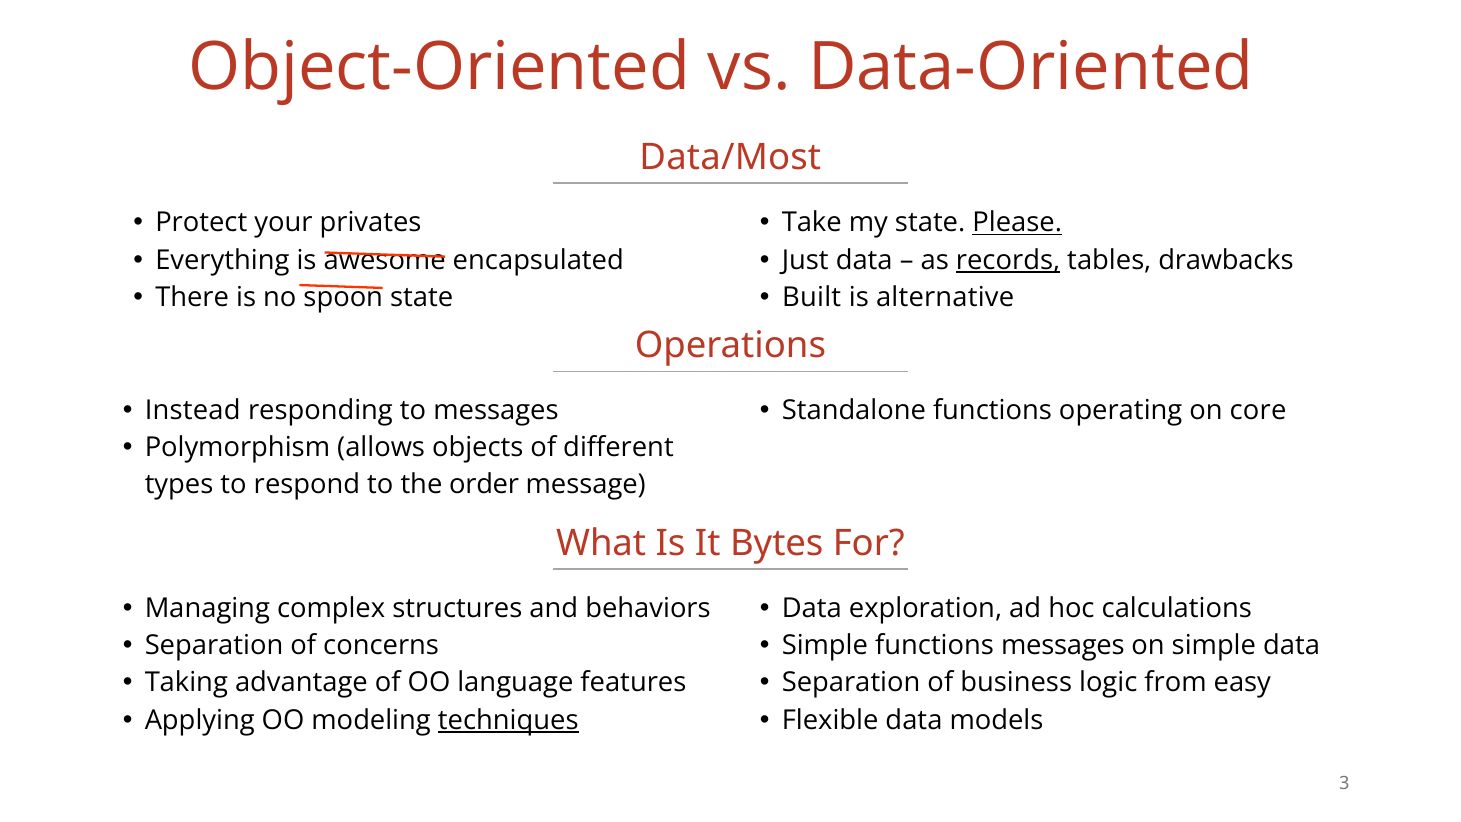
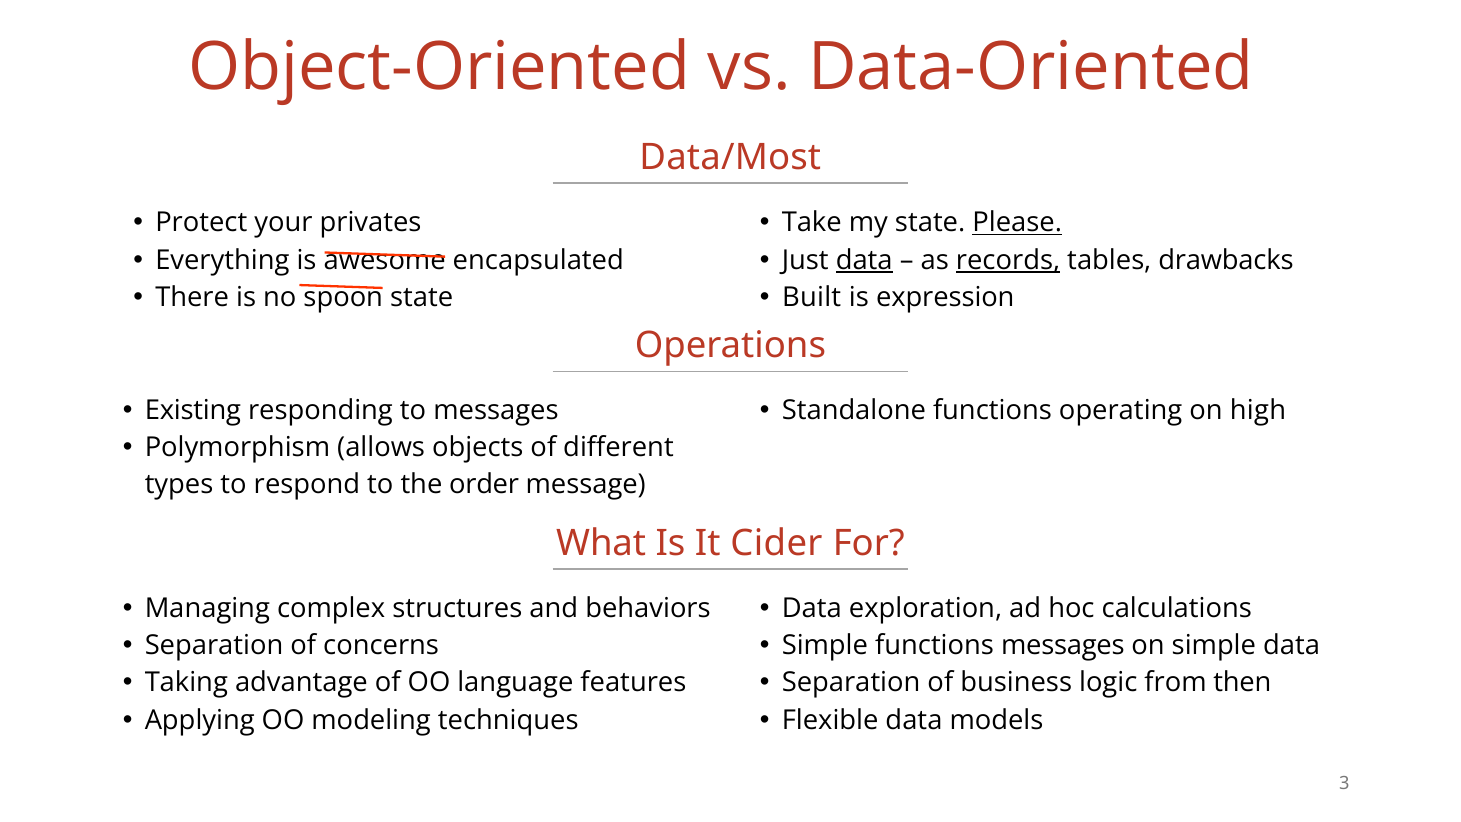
data at (864, 260) underline: none -> present
alternative: alternative -> expression
Instead: Instead -> Existing
core: core -> high
Bytes: Bytes -> Cider
easy: easy -> then
techniques underline: present -> none
